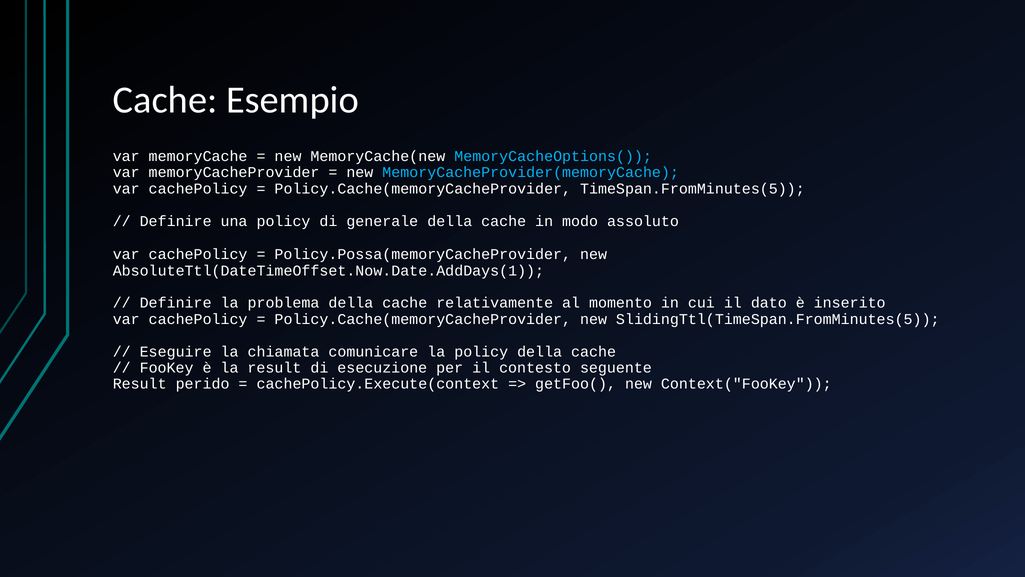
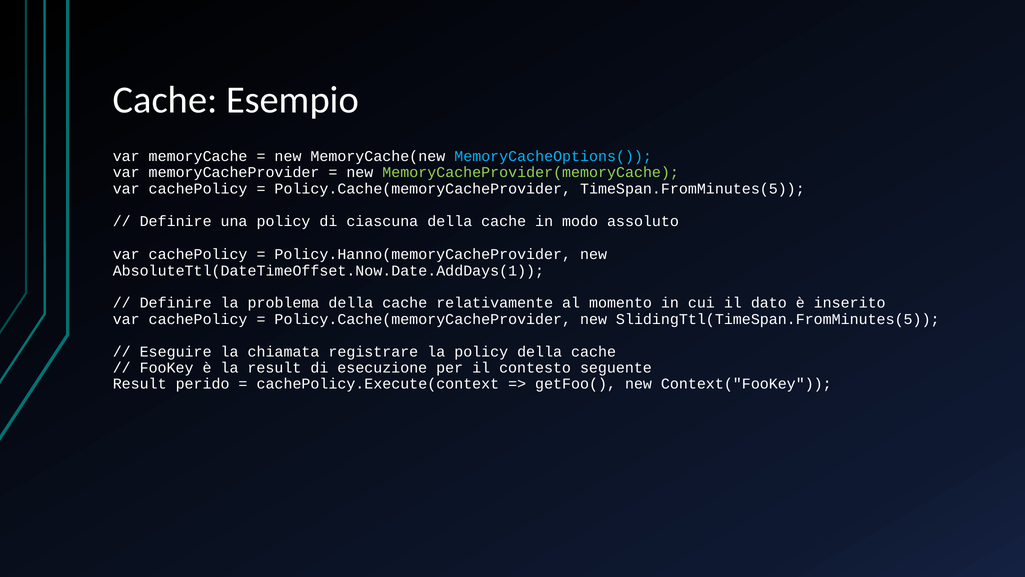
MemoryCacheProvider(memoryCache colour: light blue -> light green
generale: generale -> ciascuna
Policy.Possa(memoryCacheProvider: Policy.Possa(memoryCacheProvider -> Policy.Hanno(memoryCacheProvider
comunicare: comunicare -> registrare
